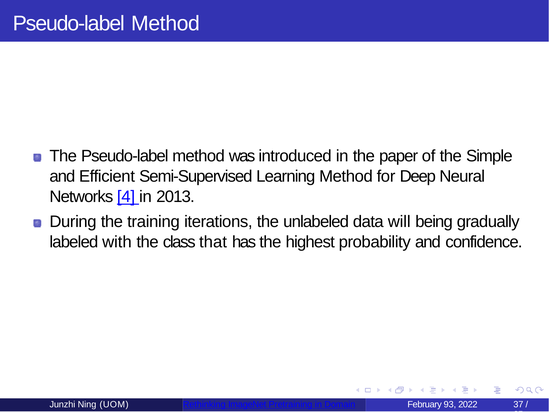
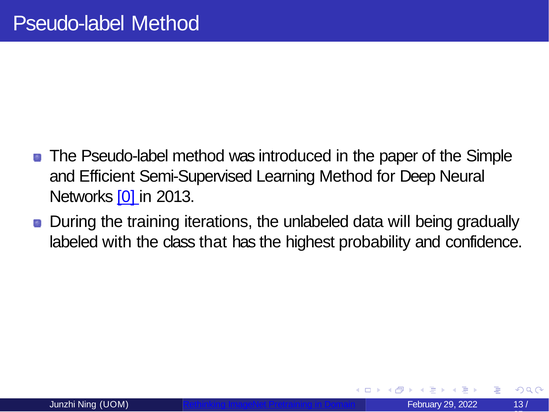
4: 4 -> 0
93: 93 -> 29
37: 37 -> 13
